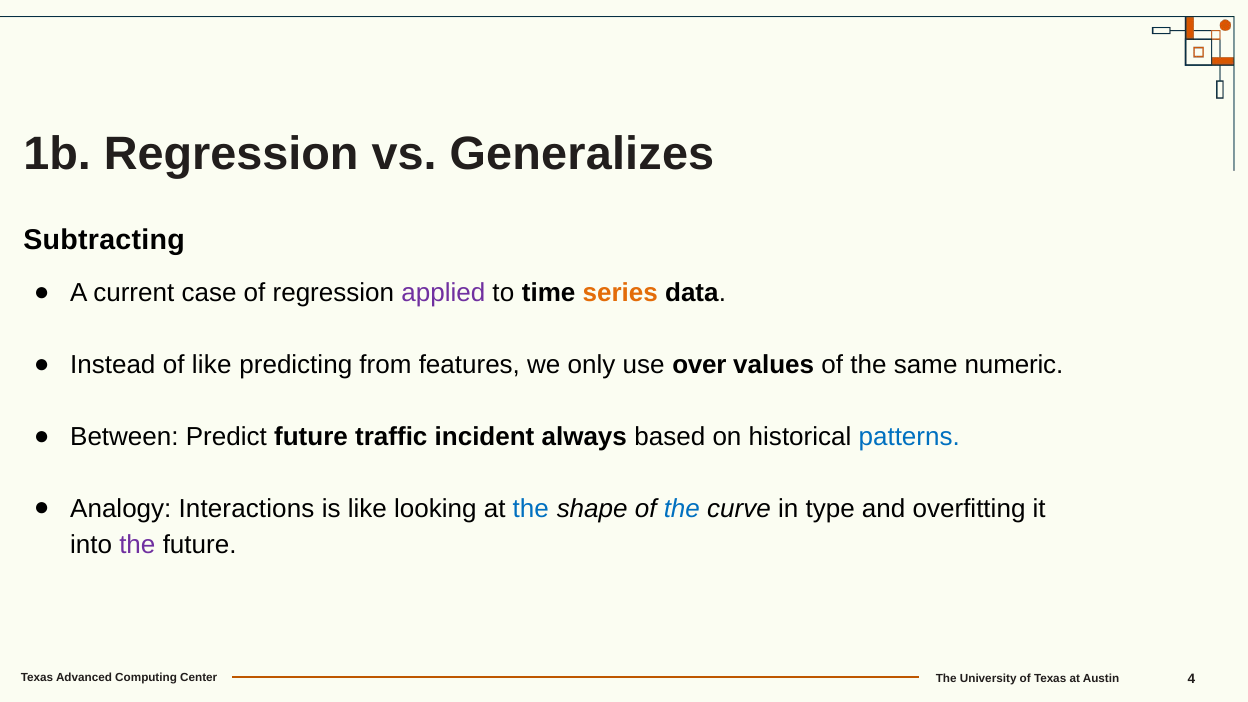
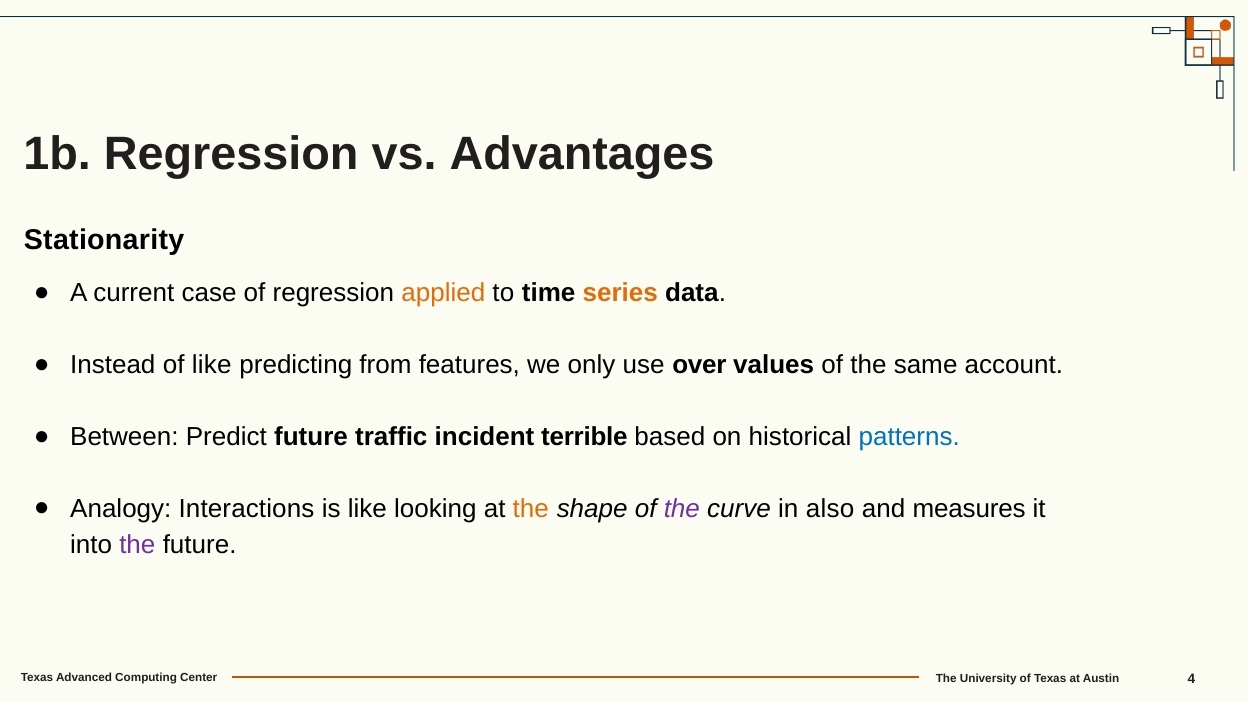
Generalizes: Generalizes -> Advantages
Subtracting: Subtracting -> Stationarity
applied colour: purple -> orange
numeric: numeric -> account
always: always -> terrible
the at (531, 509) colour: blue -> orange
the at (682, 509) colour: blue -> purple
type: type -> also
overfitting: overfitting -> measures
